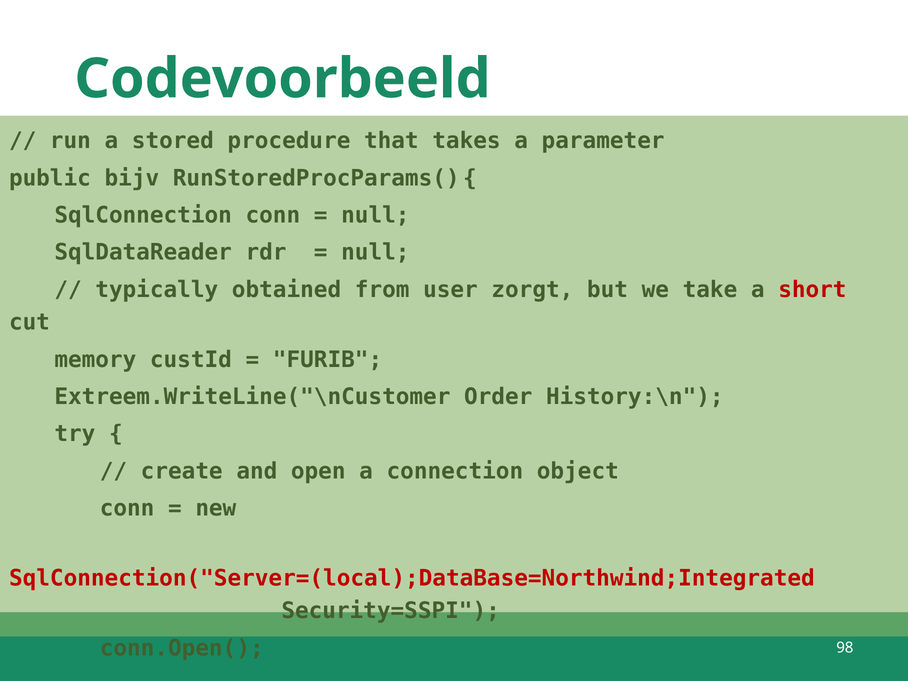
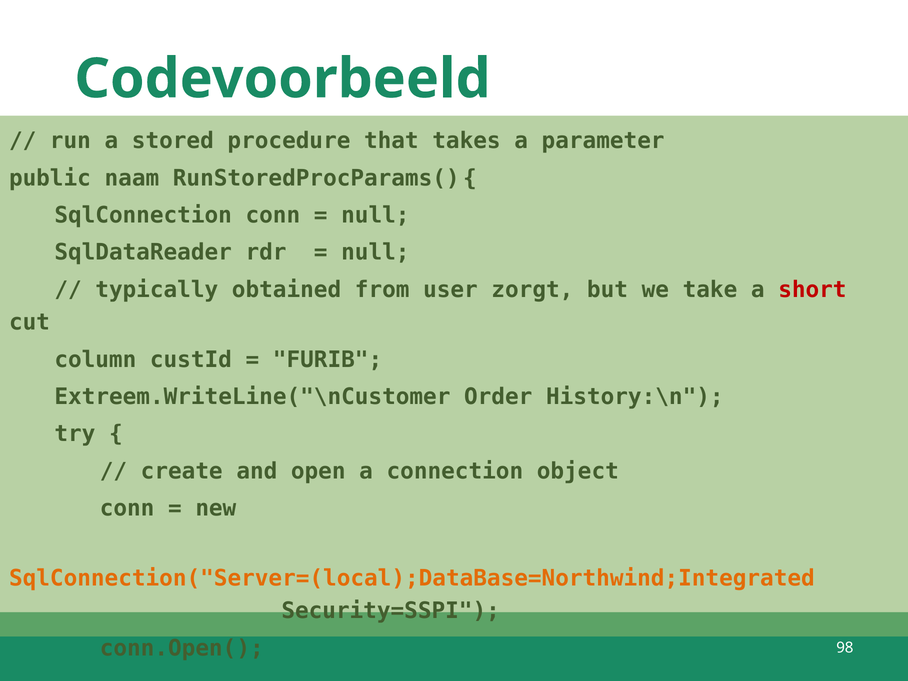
bijv: bijv -> naam
memory: memory -> column
SqlConnection("Server=(local);DataBase=Northwind;Integrated colour: red -> orange
